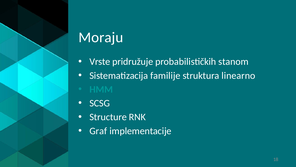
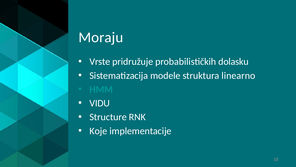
stanom: stanom -> dolasku
familije: familije -> modele
SCSG: SCSG -> VIDU
Graf: Graf -> Koje
